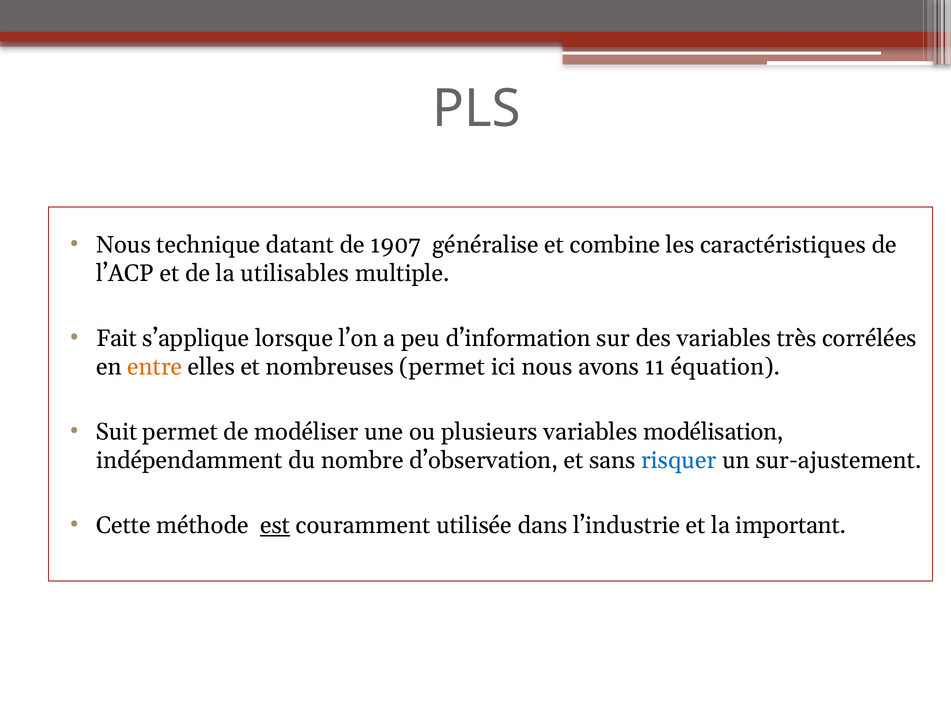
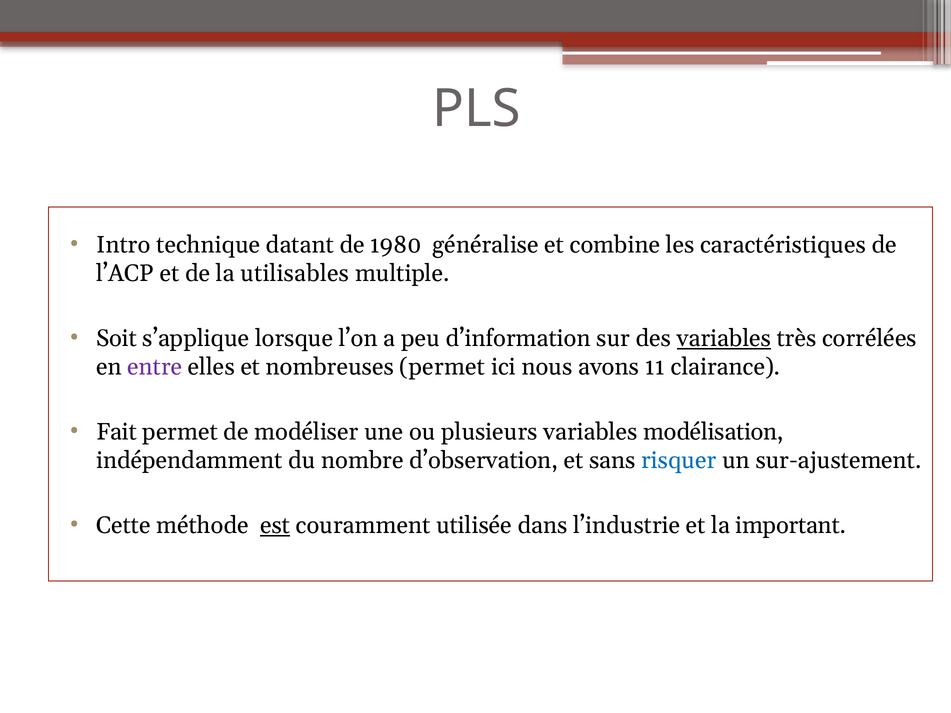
Nous at (123, 245): Nous -> Intro
1907: 1907 -> 1980
Fait: Fait -> Soit
variables at (724, 338) underline: none -> present
entre colour: orange -> purple
équation: équation -> clairance
Suit: Suit -> Fait
